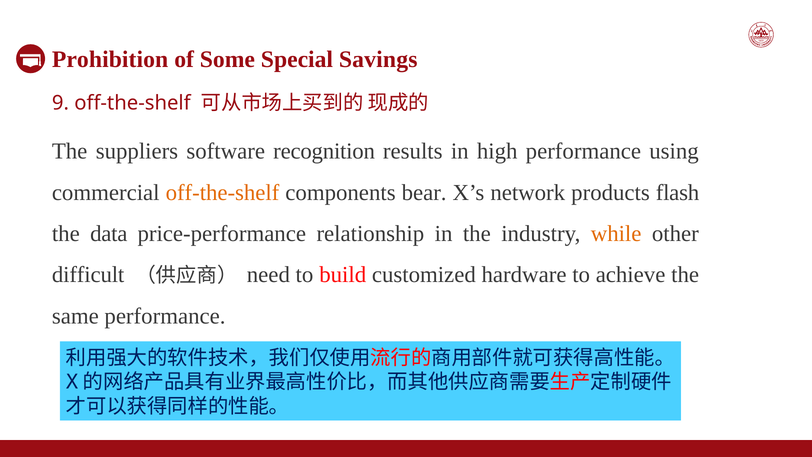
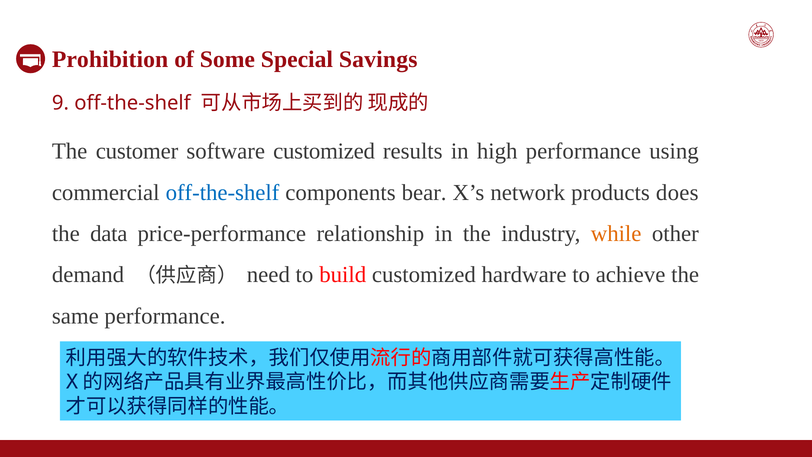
suppliers: suppliers -> customer
software recognition: recognition -> customized
off-the-shelf at (222, 192) colour: orange -> blue
flash: flash -> does
difficult: difficult -> demand
